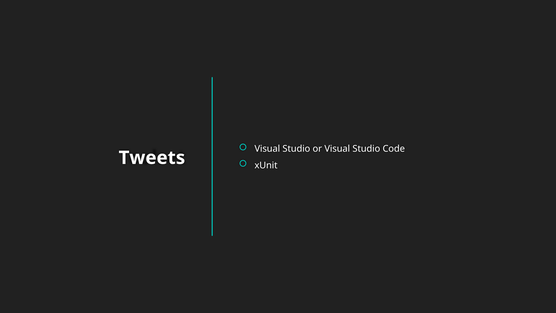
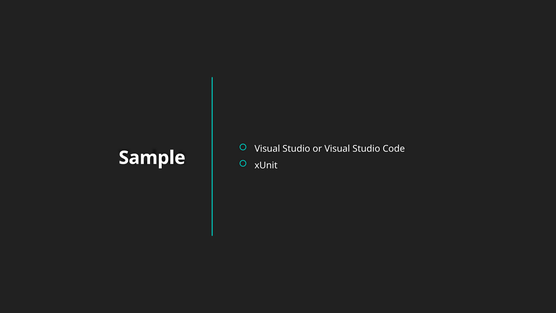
Tweets: Tweets -> Sample
